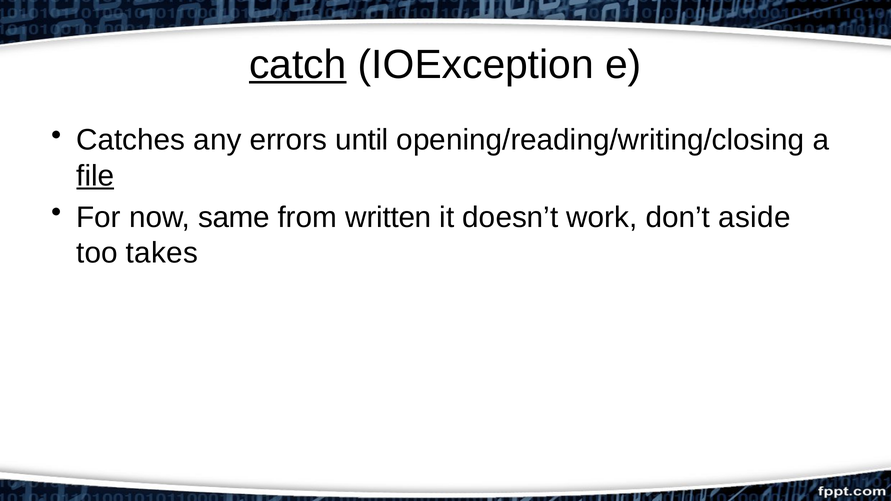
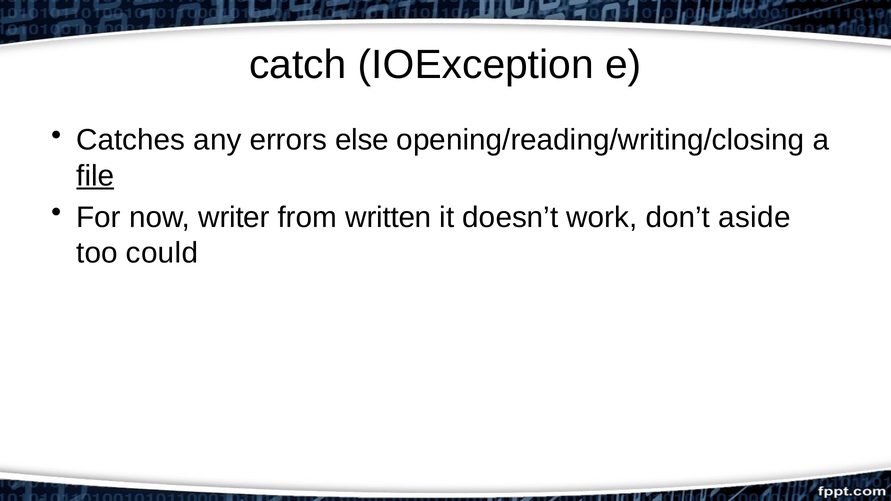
catch underline: present -> none
until: until -> else
same: same -> writer
takes: takes -> could
